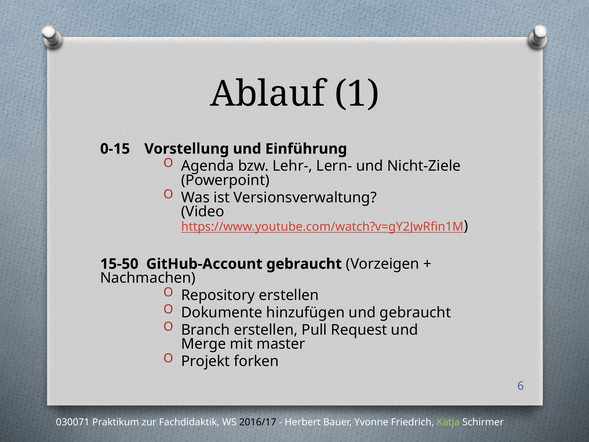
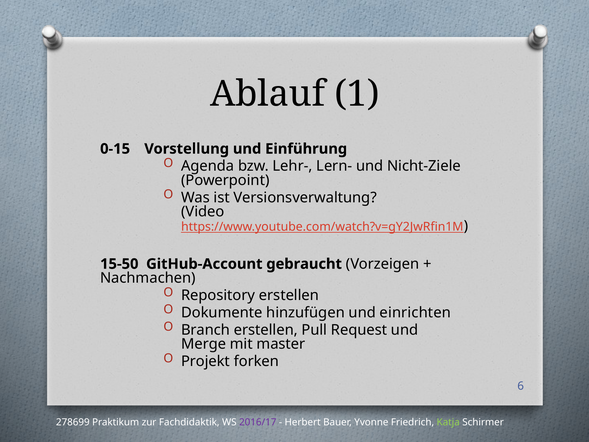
und gebraucht: gebraucht -> einrichten
030071: 030071 -> 278699
2016/17 colour: black -> purple
